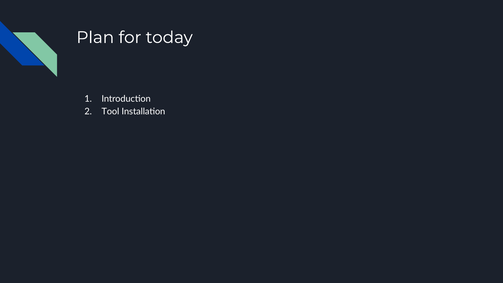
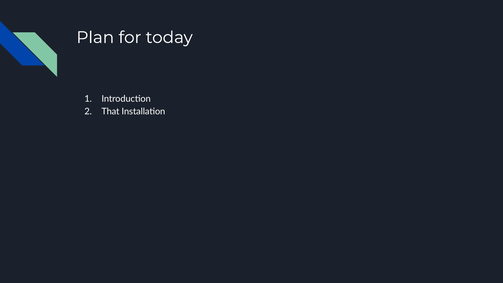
Tool: Tool -> That
